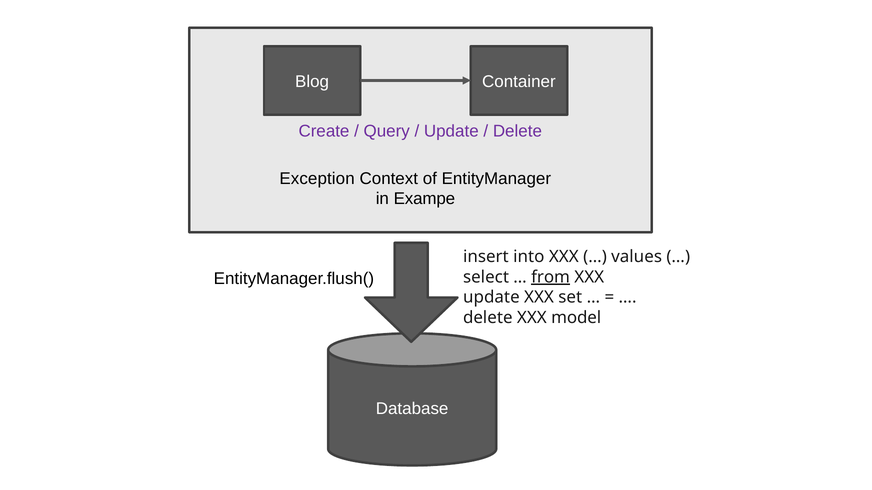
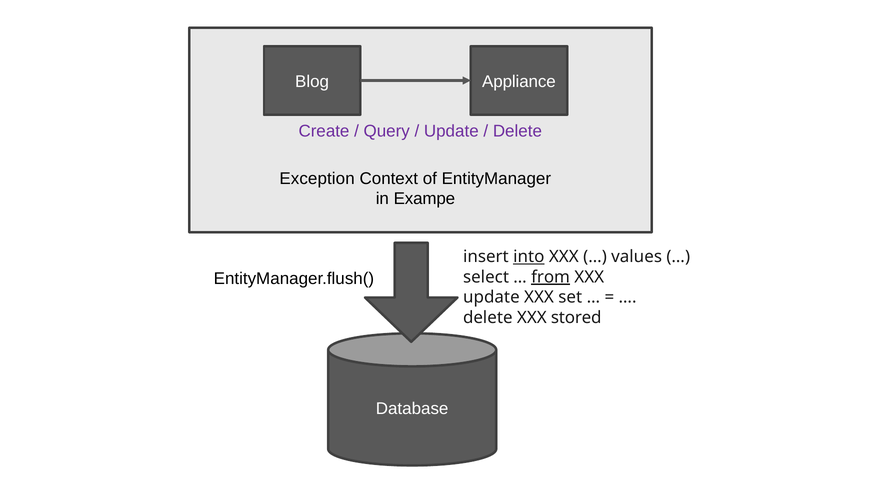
Container: Container -> Appliance
into underline: none -> present
model: model -> stored
